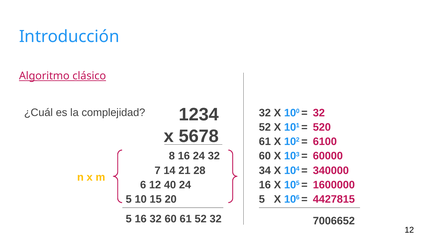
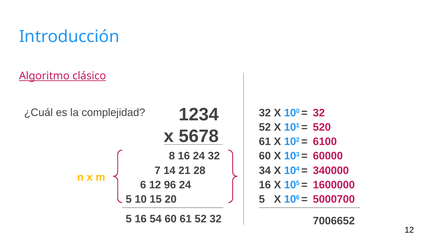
40: 40 -> 96
4427815: 4427815 -> 5000700
16 32: 32 -> 54
